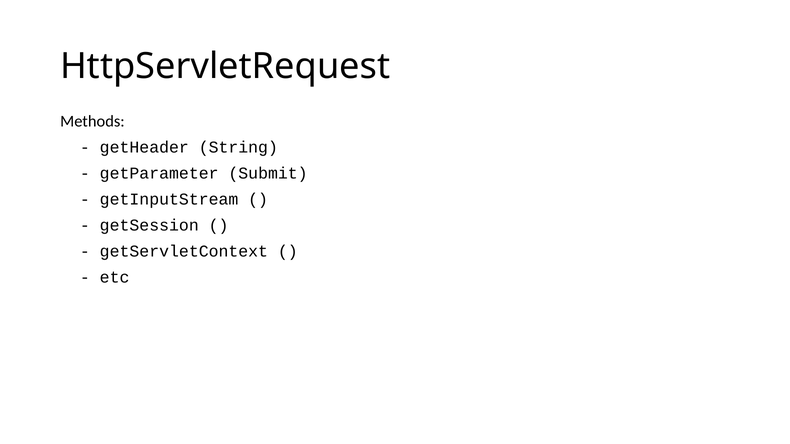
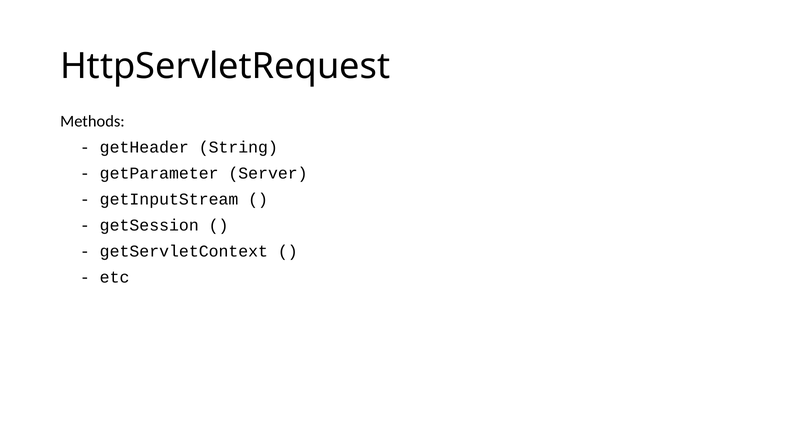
Submit: Submit -> Server
